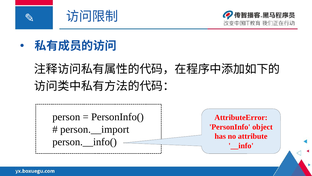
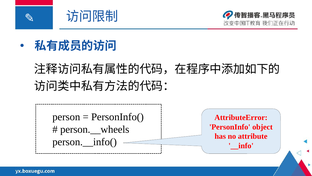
person.__import: person.__import -> person.__wheels
